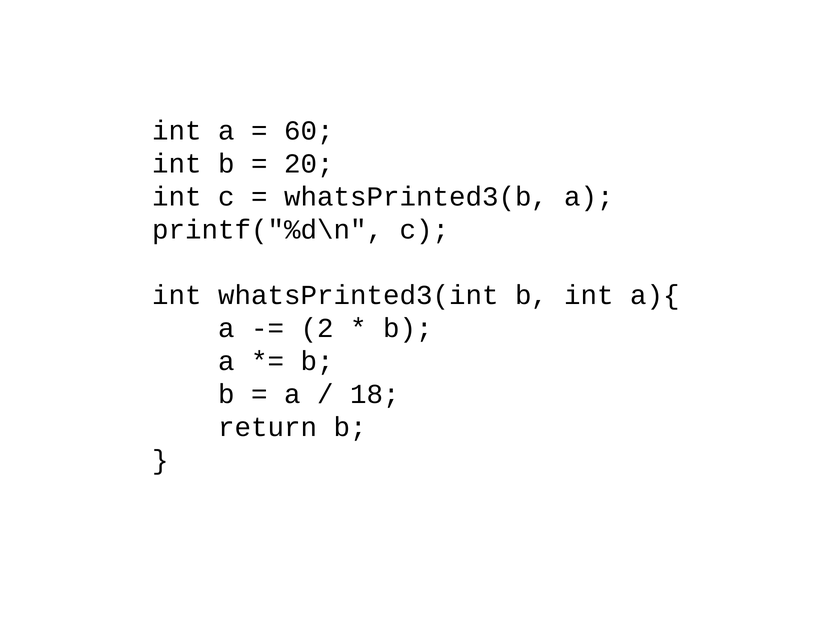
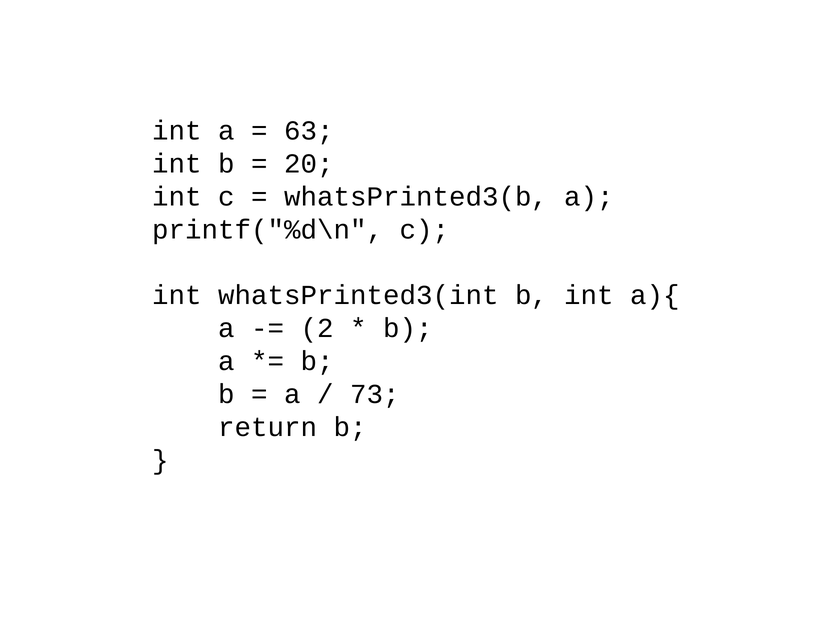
60: 60 -> 63
18: 18 -> 73
